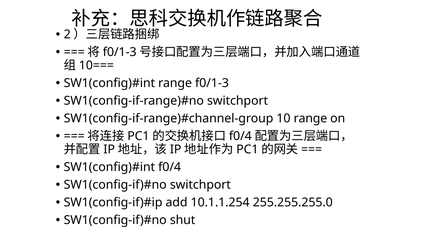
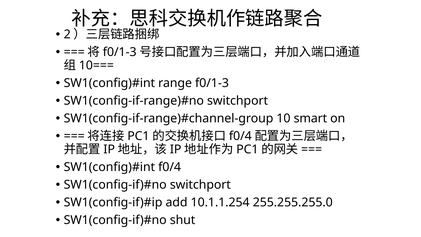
10 range: range -> smart
